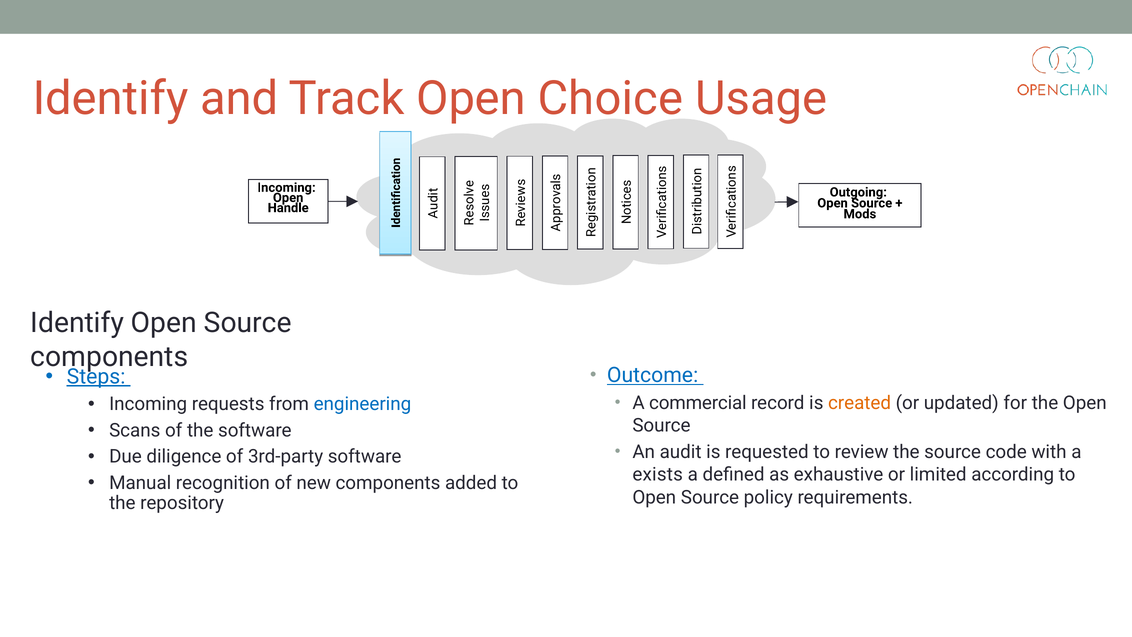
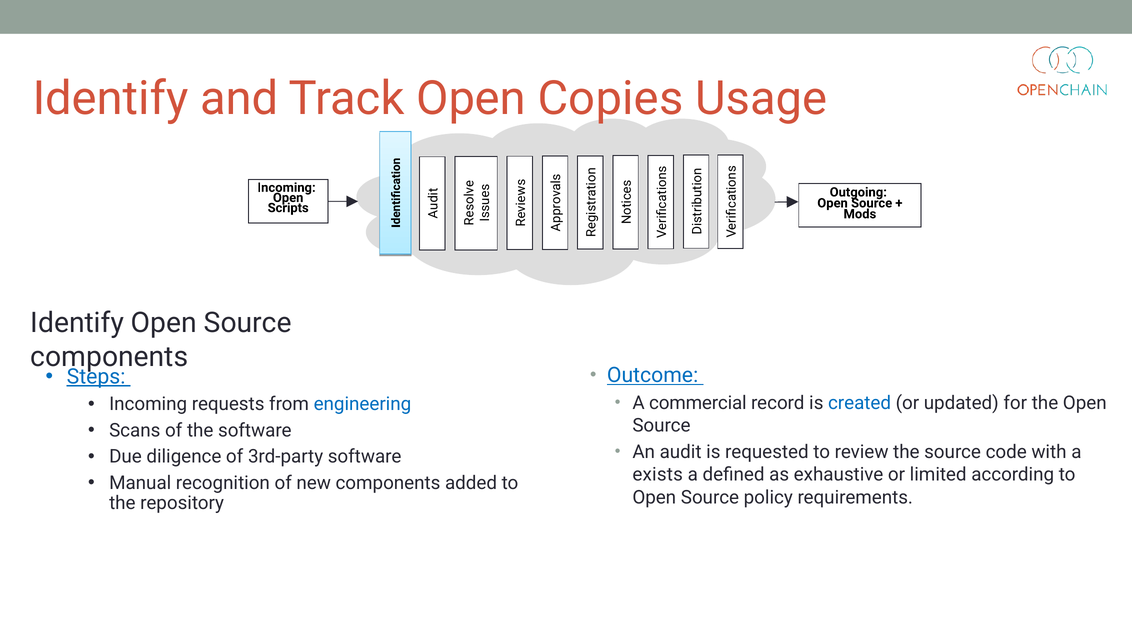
Choice: Choice -> Copies
Handle: Handle -> Scripts
created colour: orange -> blue
